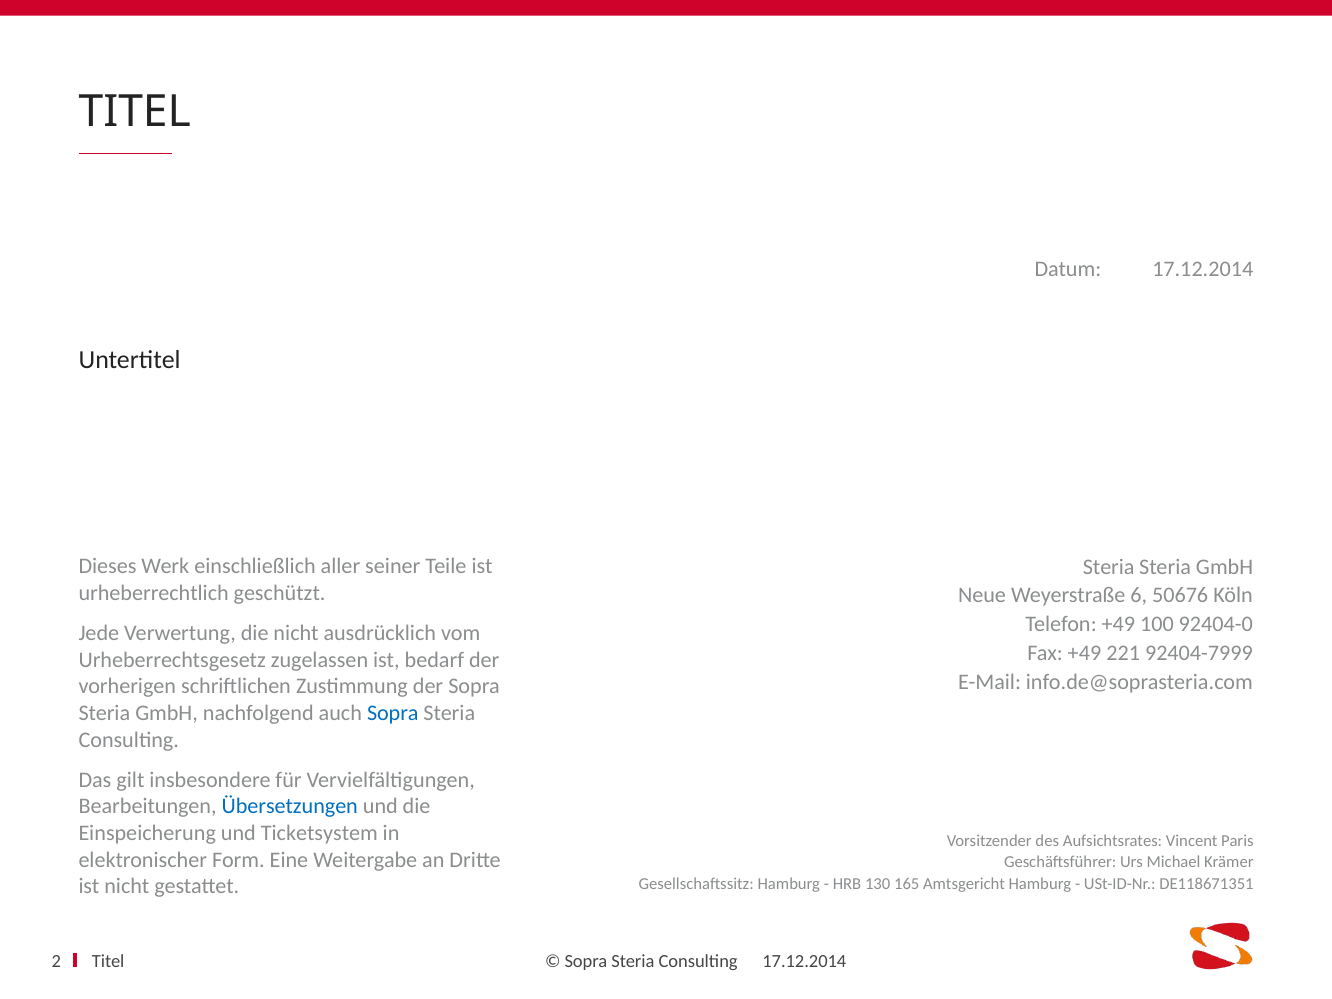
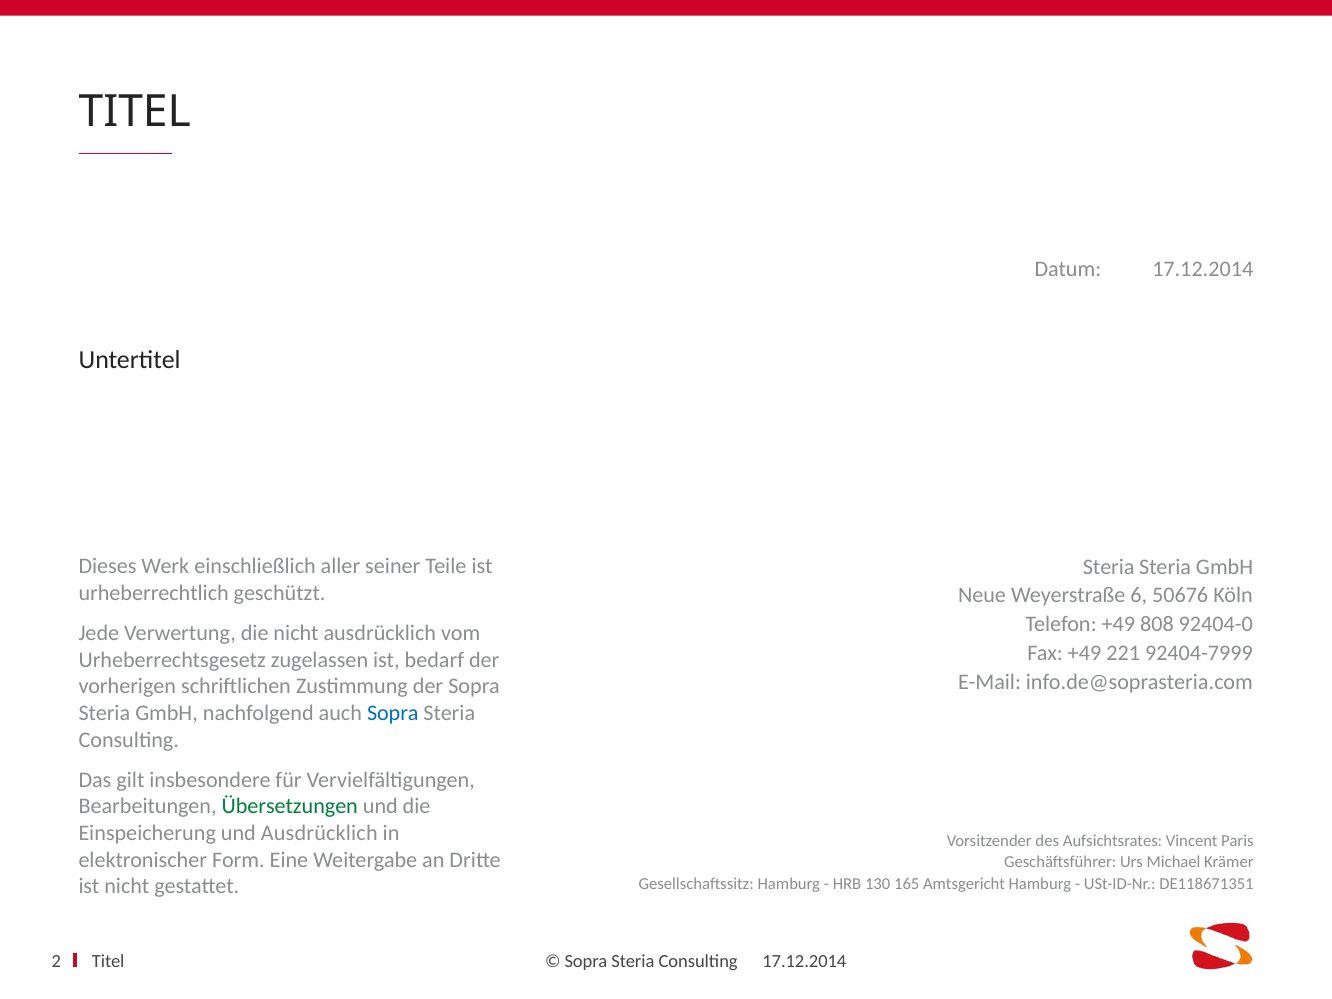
100: 100 -> 808
Übersetzungen colour: blue -> green
und Ticketsystem: Ticketsystem -> Ausdrücklich
